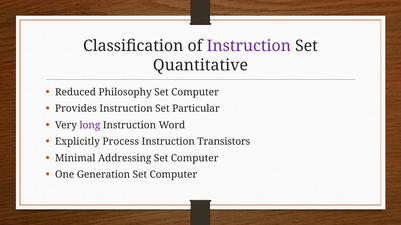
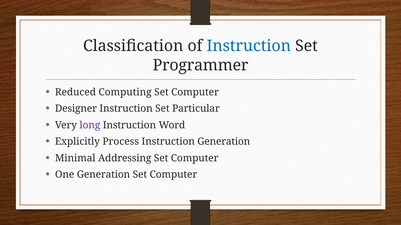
Instruction at (249, 46) colour: purple -> blue
Quantitative: Quantitative -> Programmer
Philosophy: Philosophy -> Computing
Provides: Provides -> Designer
Instruction Transistors: Transistors -> Generation
